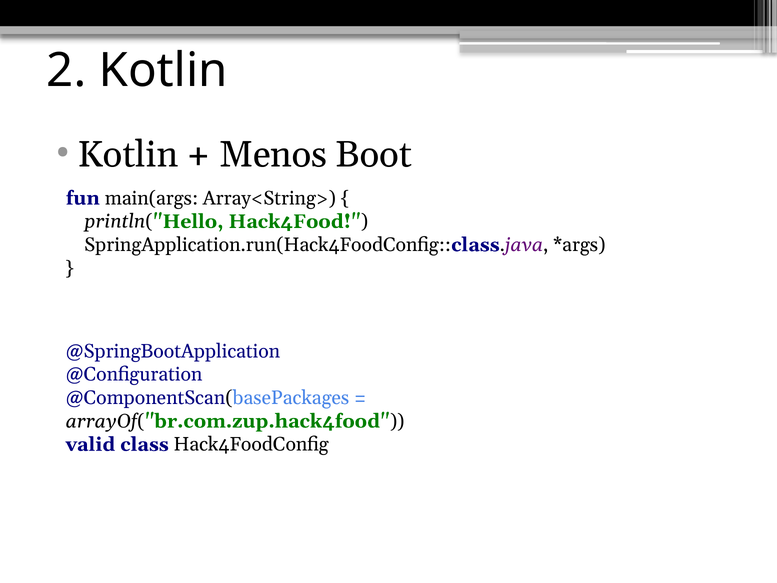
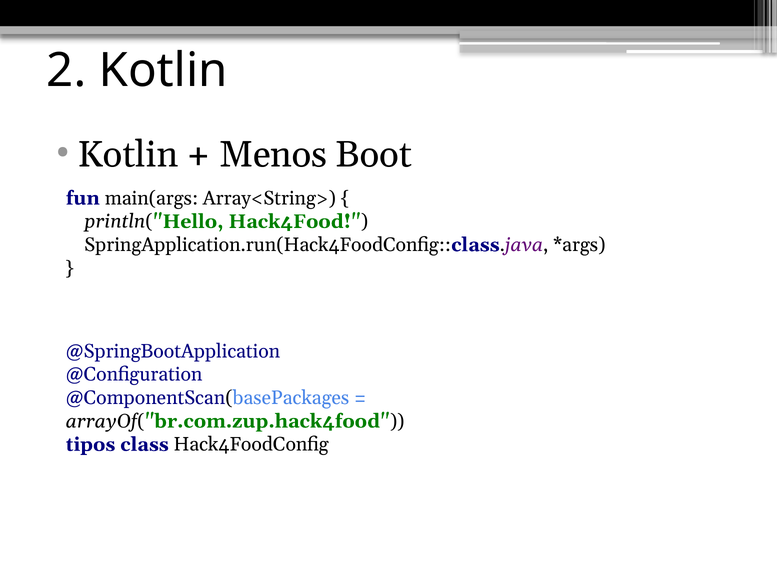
valid: valid -> tipos
